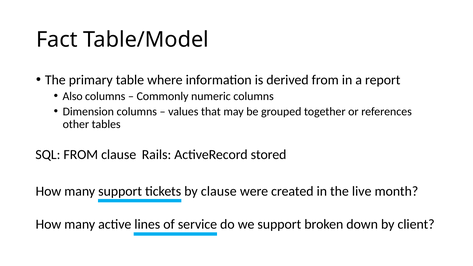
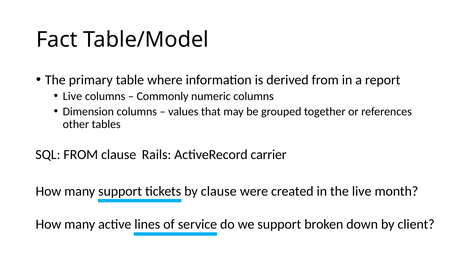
Also at (73, 96): Also -> Live
stored: stored -> carrier
